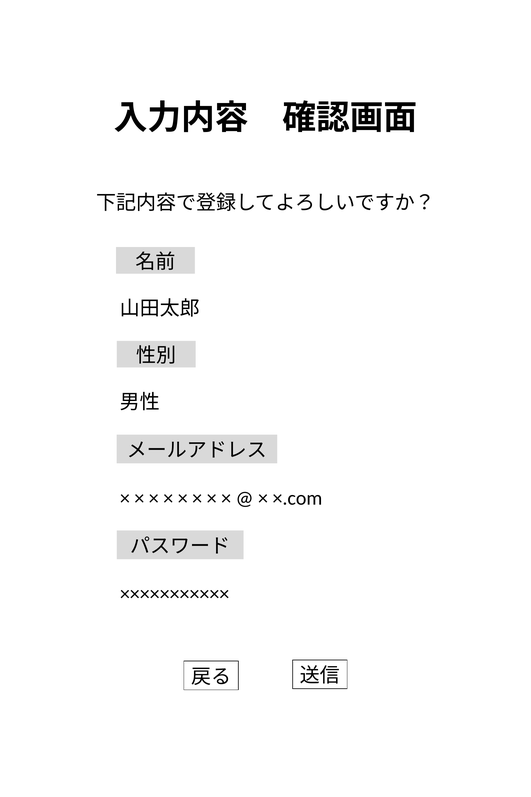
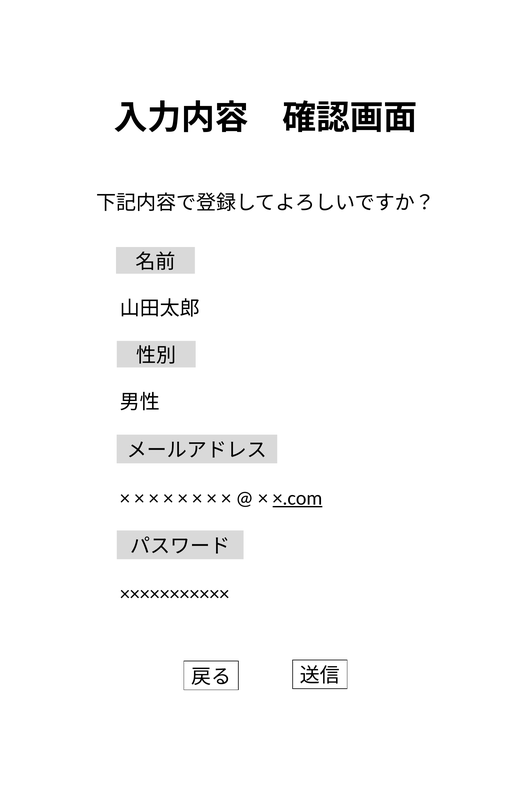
×.com underline: none -> present
